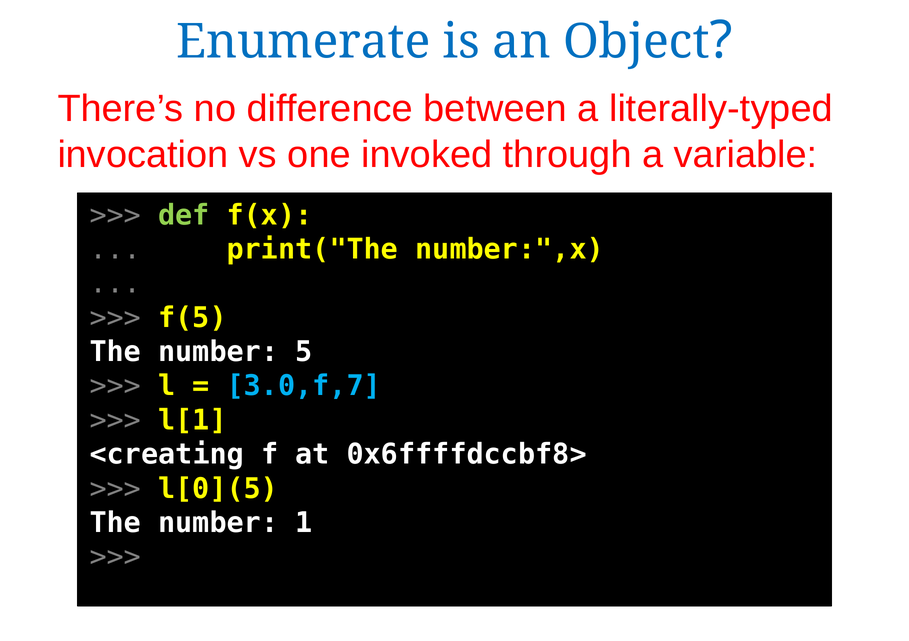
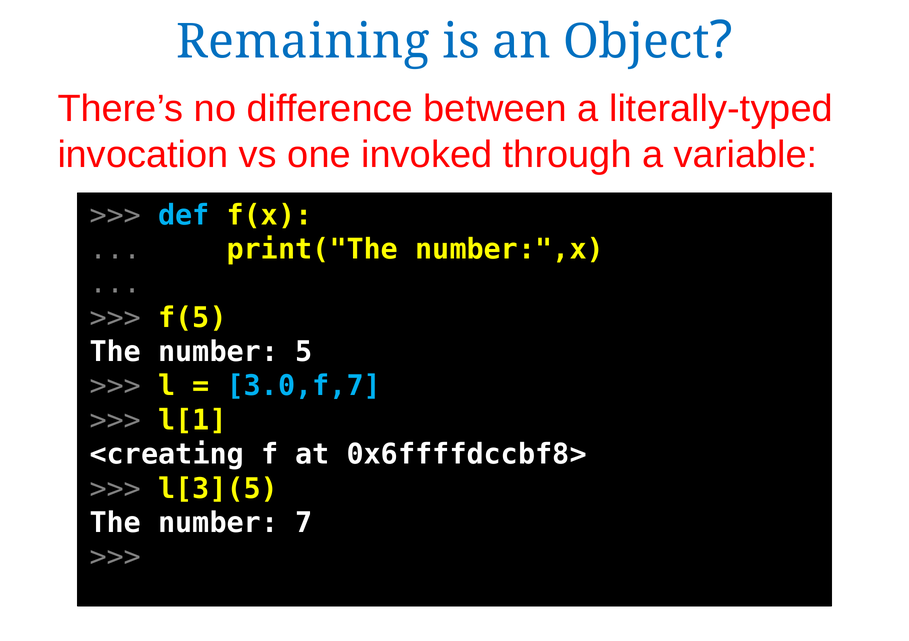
Enumerate: Enumerate -> Remaining
def colour: light green -> light blue
l[0](5: l[0](5 -> l[3](5
1: 1 -> 7
